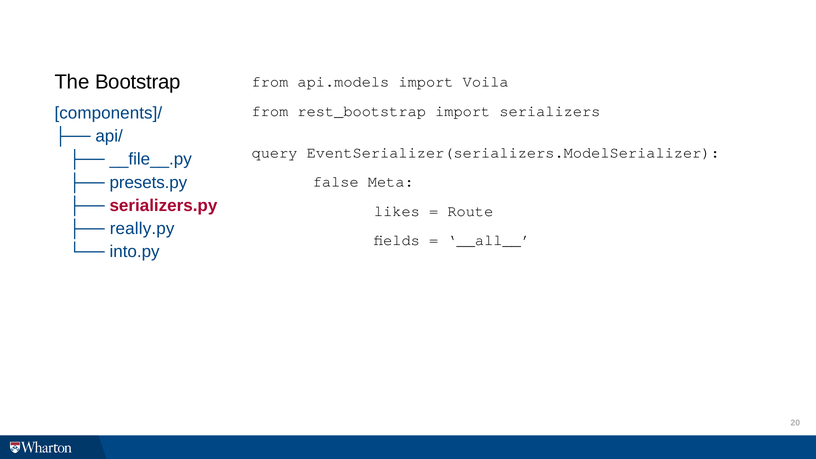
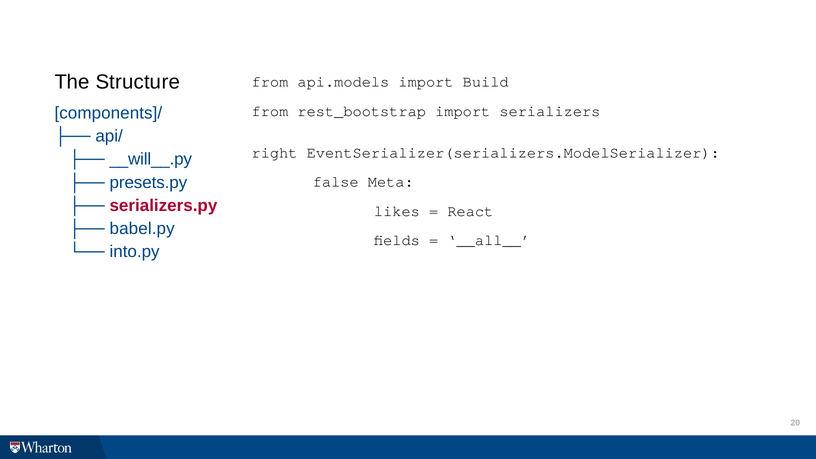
Bootstrap: Bootstrap -> Structure
Voila: Voila -> Build
query: query -> right
__file__.py: __file__.py -> __will__.py
Route: Route -> React
really.py: really.py -> babel.py
